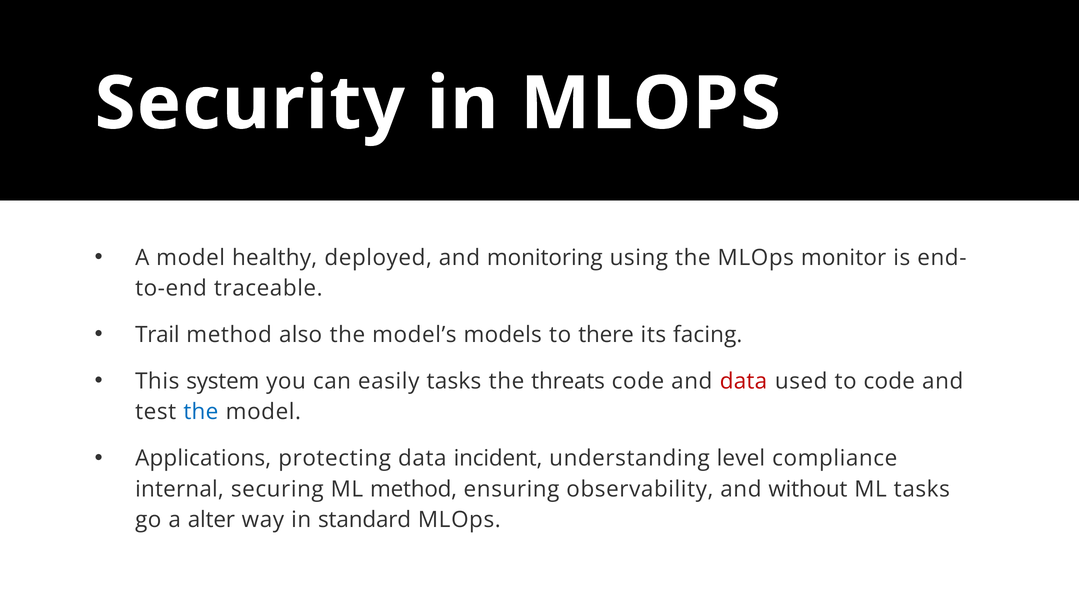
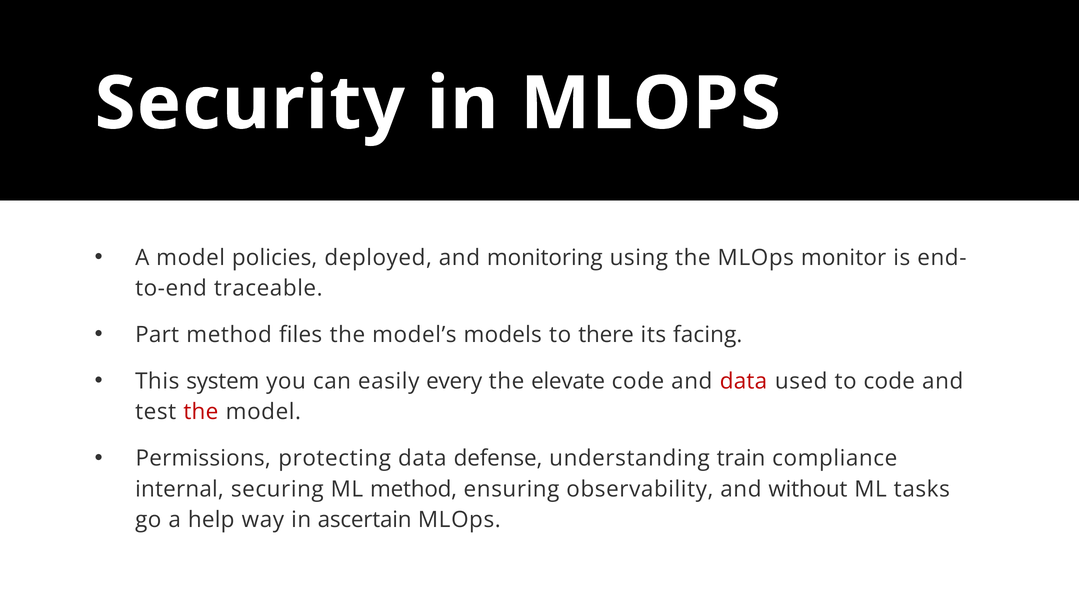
healthy: healthy -> policies
Trail: Trail -> Part
also: also -> files
easily tasks: tasks -> every
threats: threats -> elevate
the at (201, 412) colour: blue -> red
Applications: Applications -> Permissions
incident: incident -> defense
level: level -> train
alter: alter -> help
standard: standard -> ascertain
